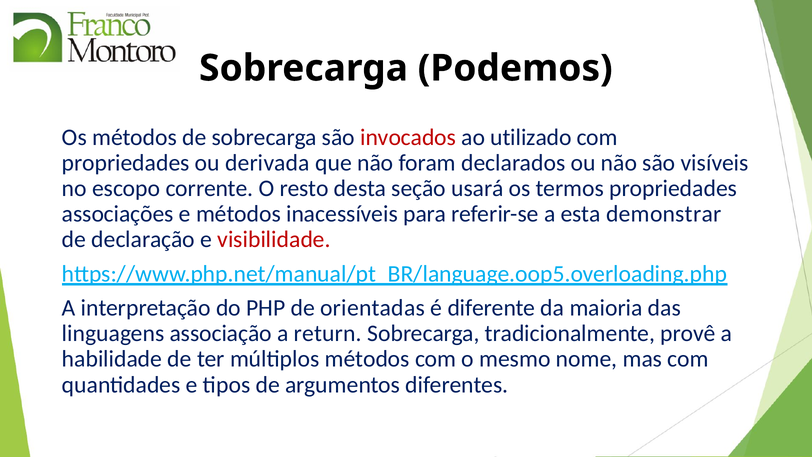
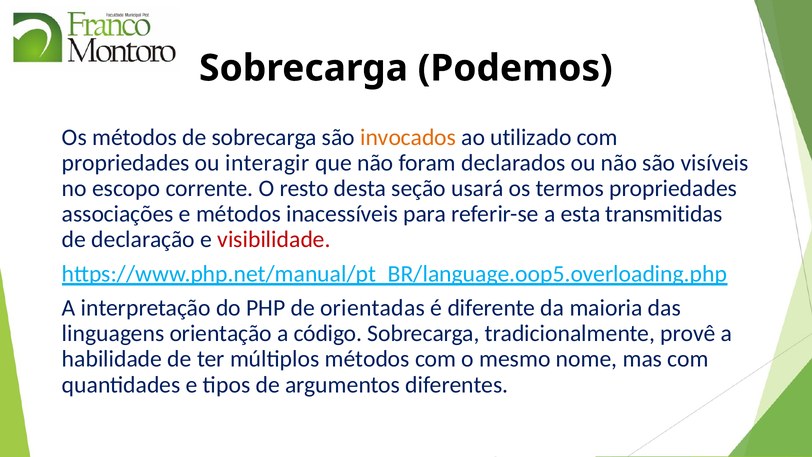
invocados colour: red -> orange
derivada: derivada -> interagir
demonstrar: demonstrar -> transmitidas
associação: associação -> orientação
return: return -> código
